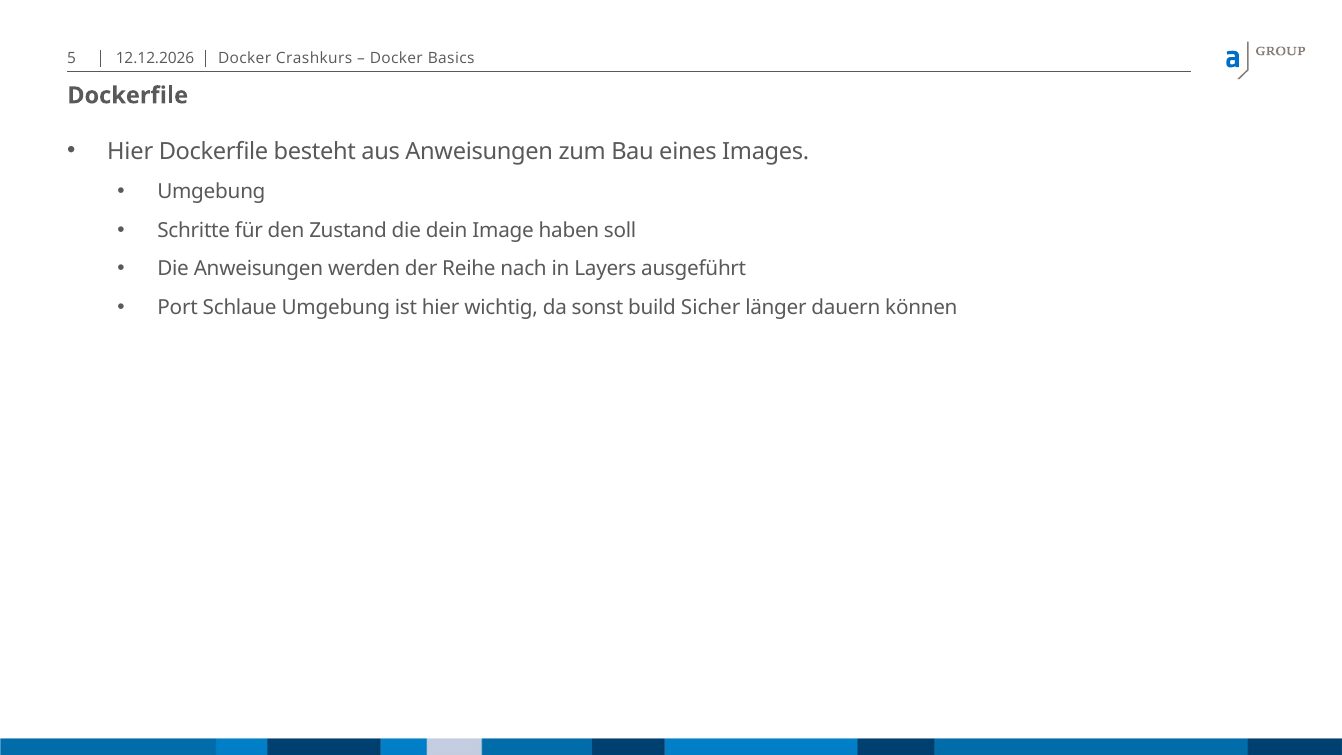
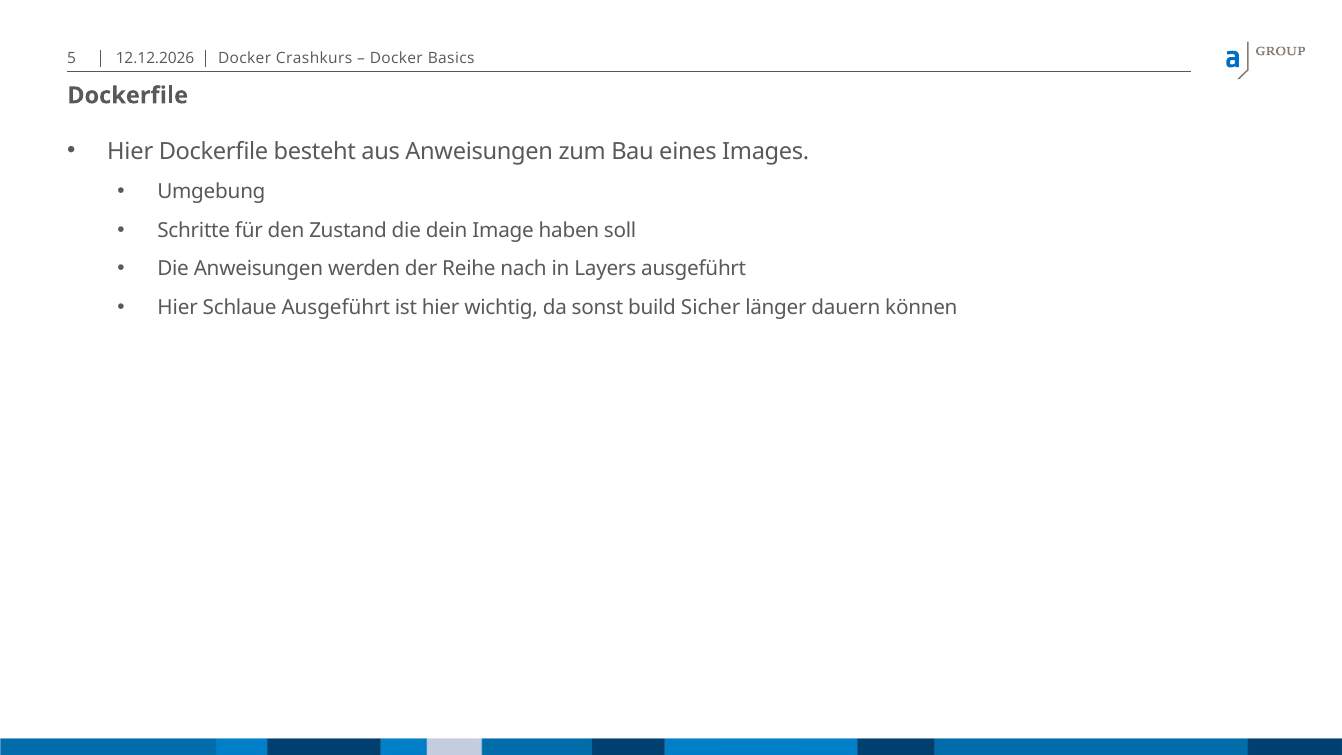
Port at (178, 308): Port -> Hier
Schlaue Umgebung: Umgebung -> Ausgeführt
